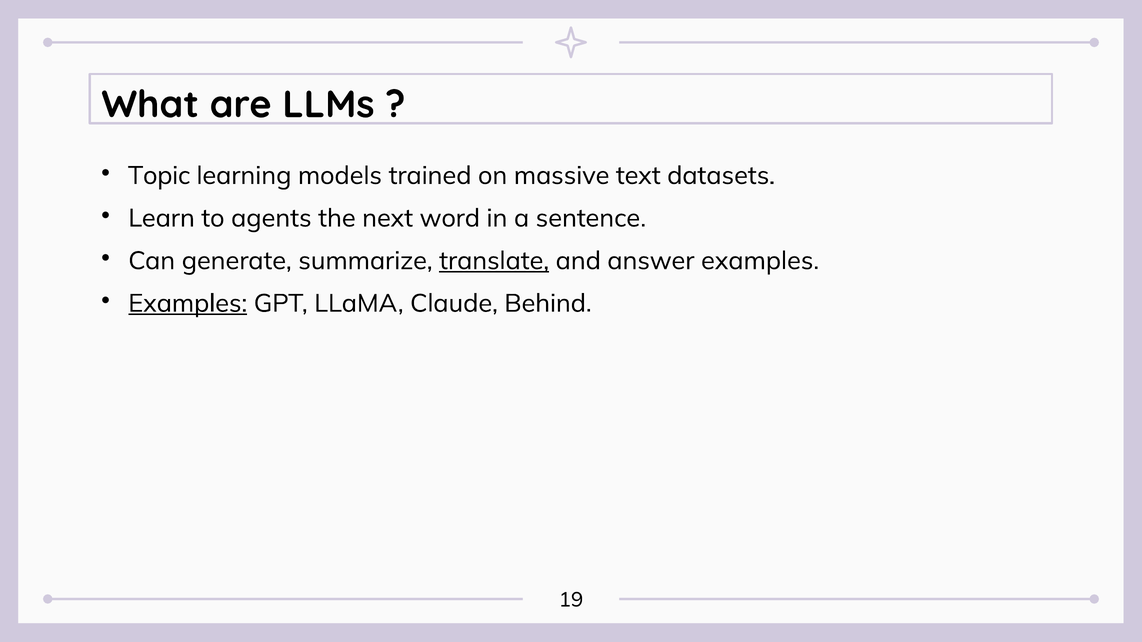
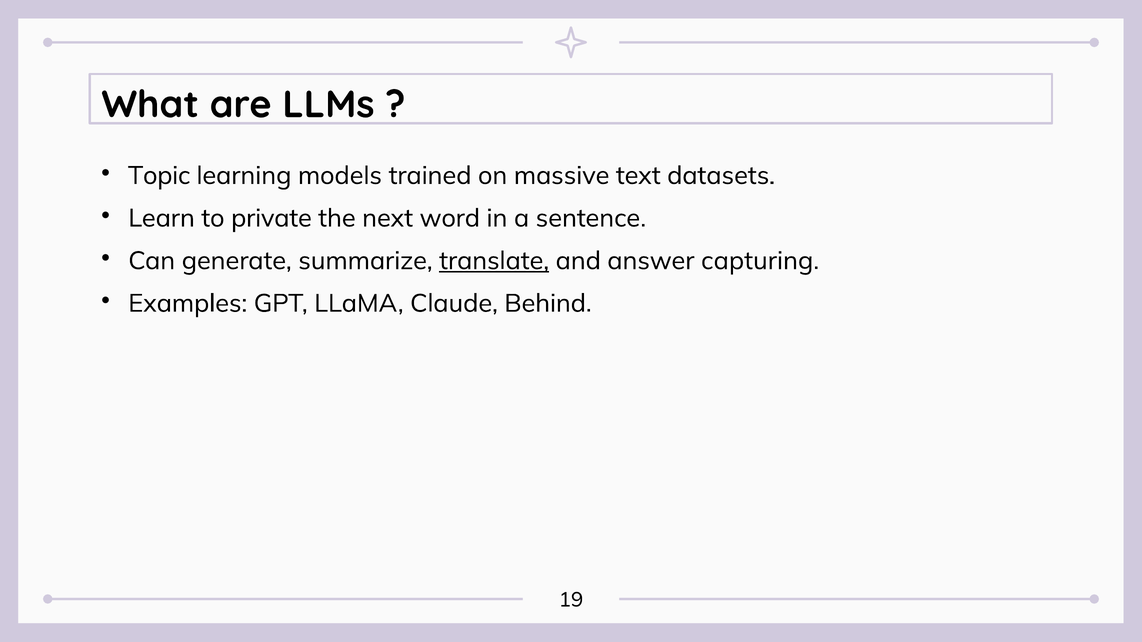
agents: agents -> private
answer examples: examples -> capturing
Examples at (188, 304) underline: present -> none
